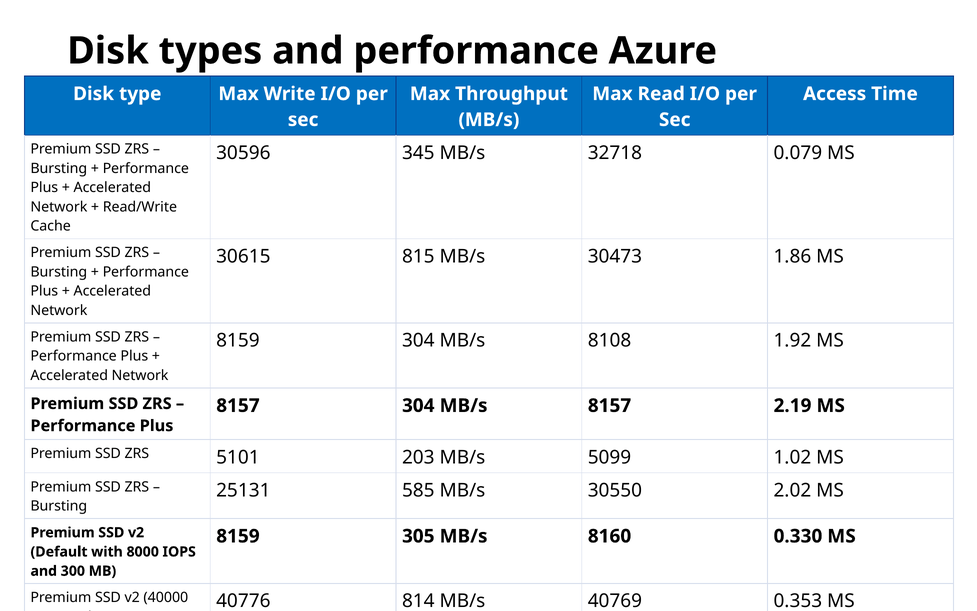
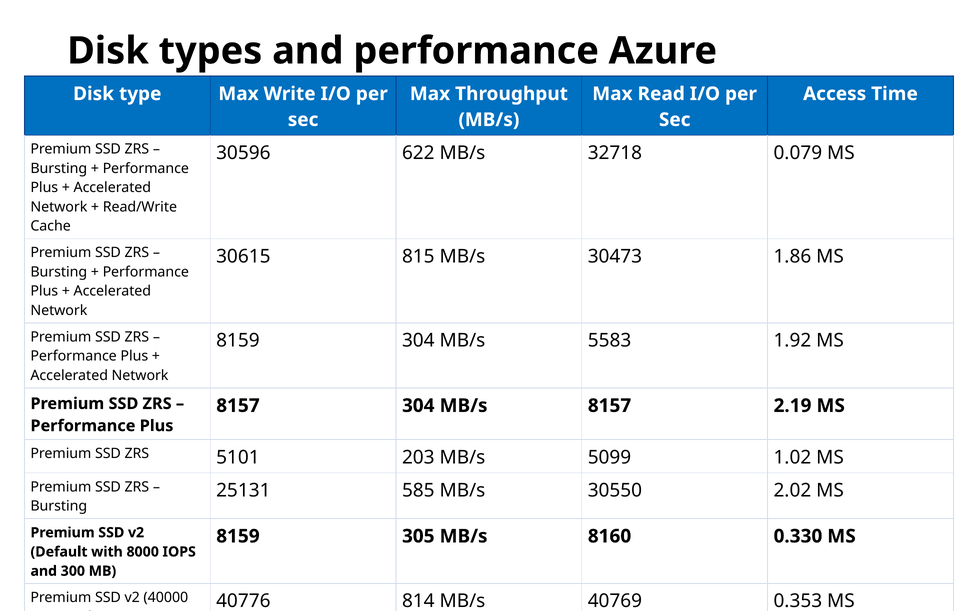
345: 345 -> 622
8108: 8108 -> 5583
